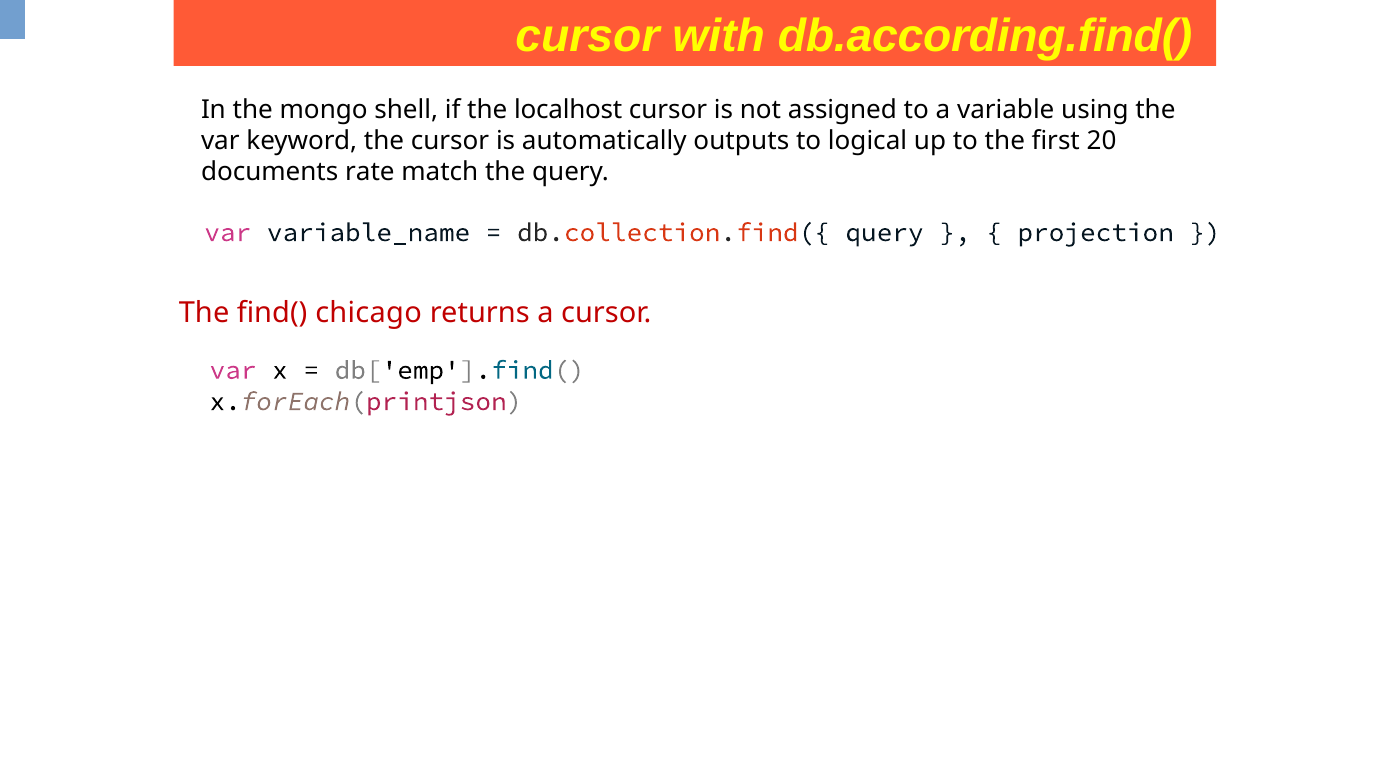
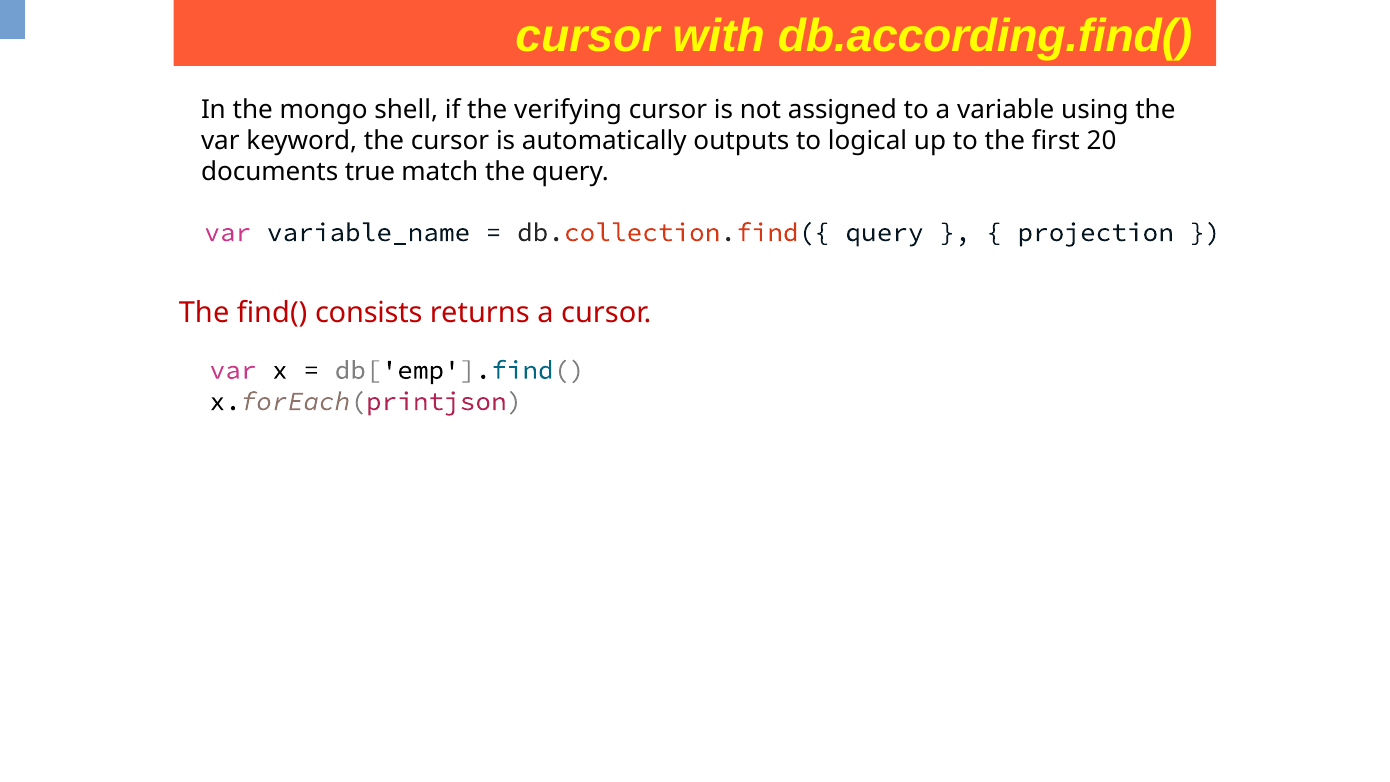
localhost: localhost -> verifying
rate: rate -> true
chicago: chicago -> consists
